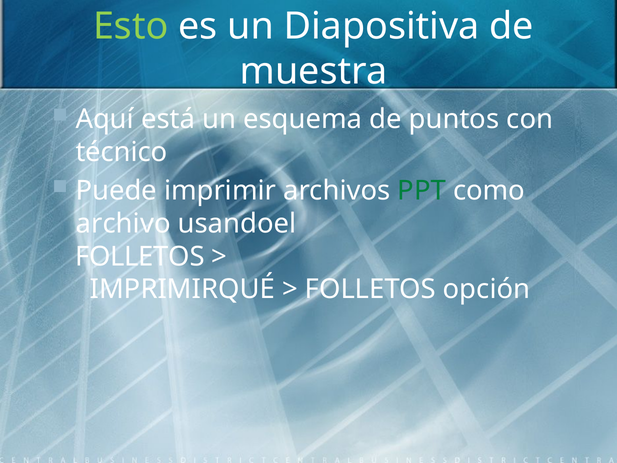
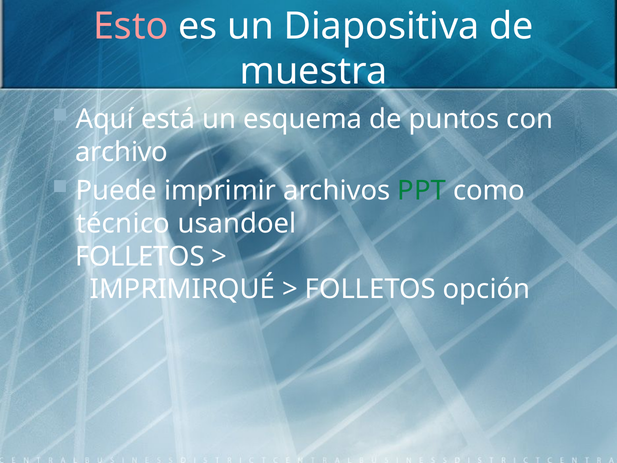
Esto colour: light green -> pink
técnico: técnico -> archivo
archivo: archivo -> técnico
